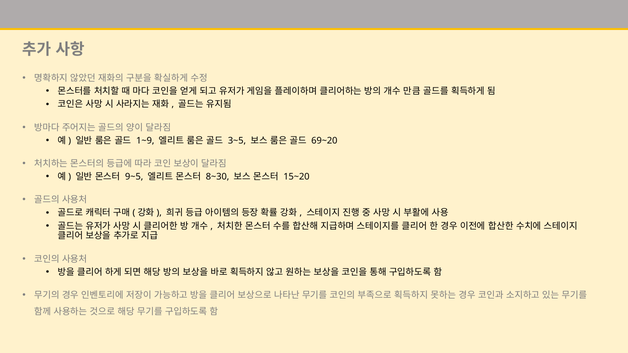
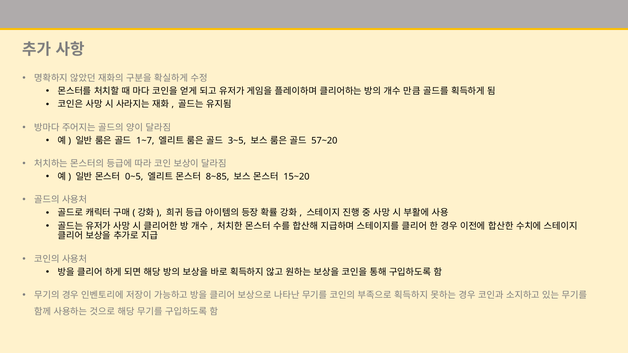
1~9: 1~9 -> 1~7
69~20: 69~20 -> 57~20
9~5: 9~5 -> 0~5
8~30: 8~30 -> 8~85
